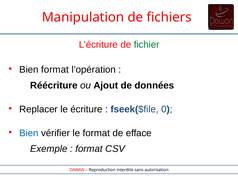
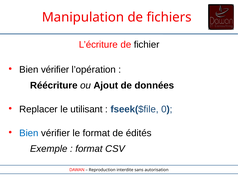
fichier colour: green -> black
format at (55, 70): format -> vérifier
écriture: écriture -> utilisant
efface: efface -> édités
